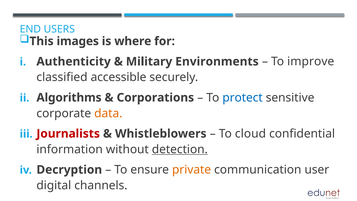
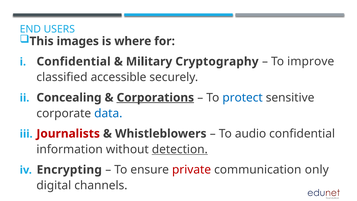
Authenticity at (74, 61): Authenticity -> Confidential
Environments: Environments -> Cryptography
Algorithms: Algorithms -> Concealing
Corporations underline: none -> present
data colour: orange -> blue
cloud: cloud -> audio
Decryption: Decryption -> Encrypting
private colour: orange -> red
user: user -> only
